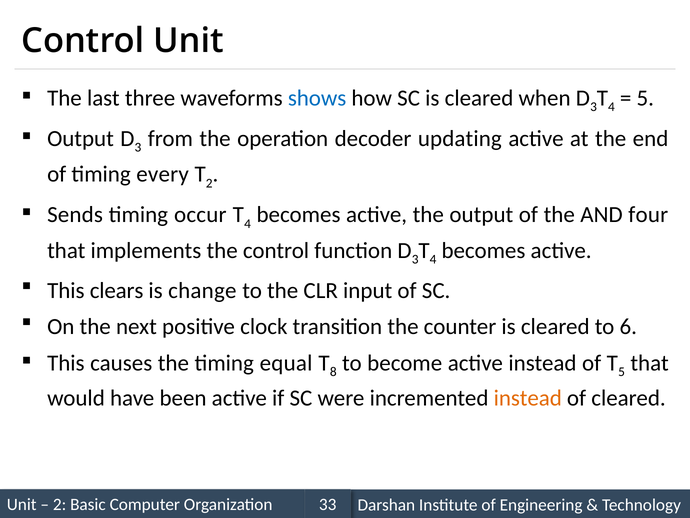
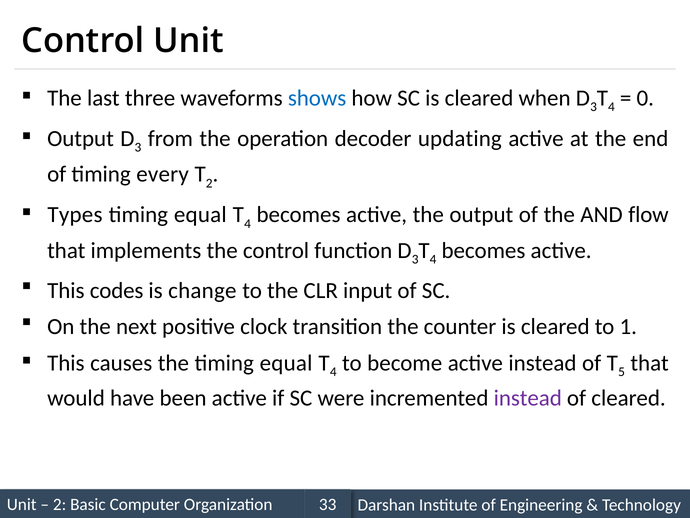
5 at (645, 98): 5 -> 0
Sends: Sends -> Types
occur at (200, 215): occur -> equal
four: four -> flow
clears: clears -> codes
6: 6 -> 1
8 at (333, 372): 8 -> 4
instead at (528, 398) colour: orange -> purple
